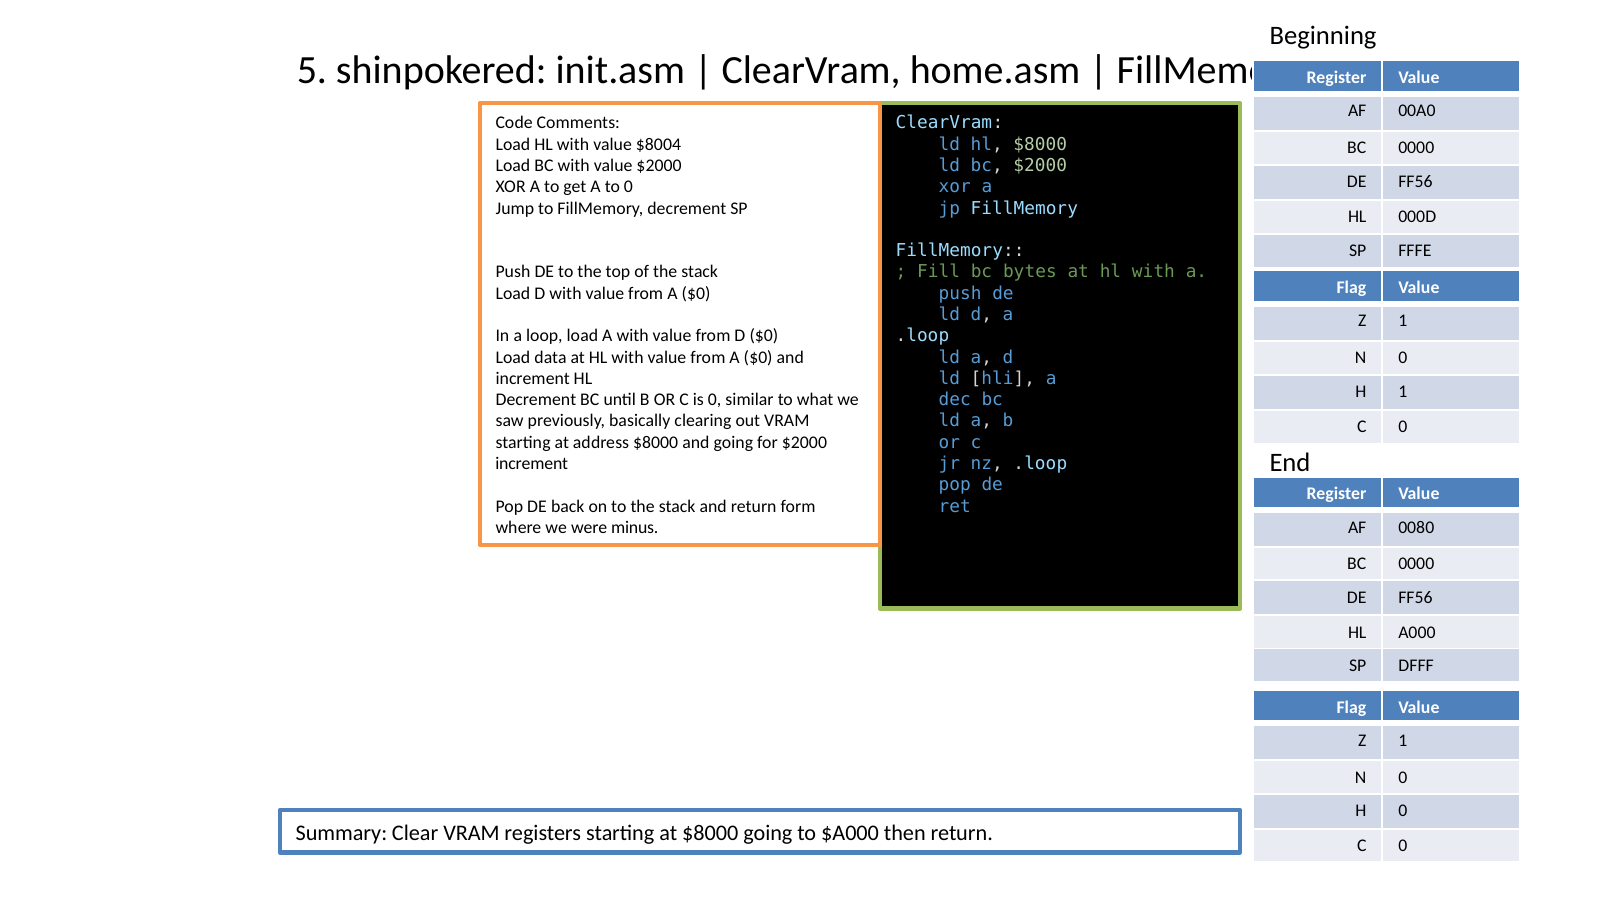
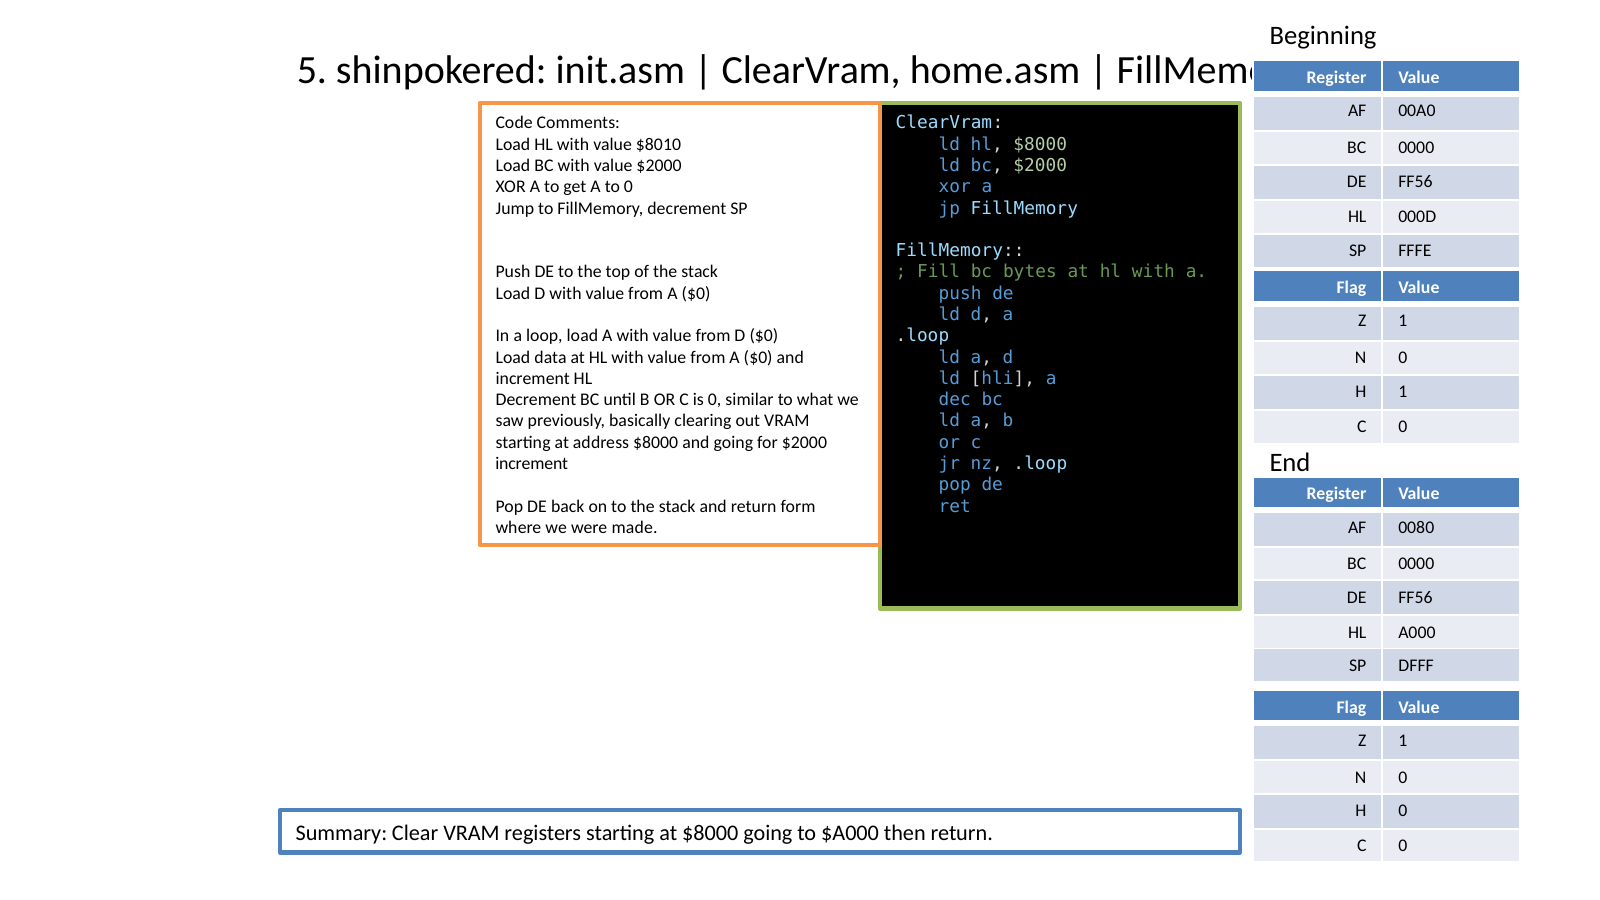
$8004: $8004 -> $8010
minus: minus -> made
